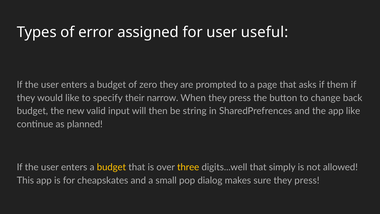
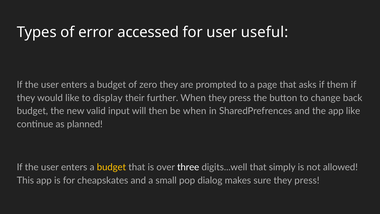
assigned: assigned -> accessed
specify: specify -> display
narrow: narrow -> further
be string: string -> when
three colour: yellow -> white
